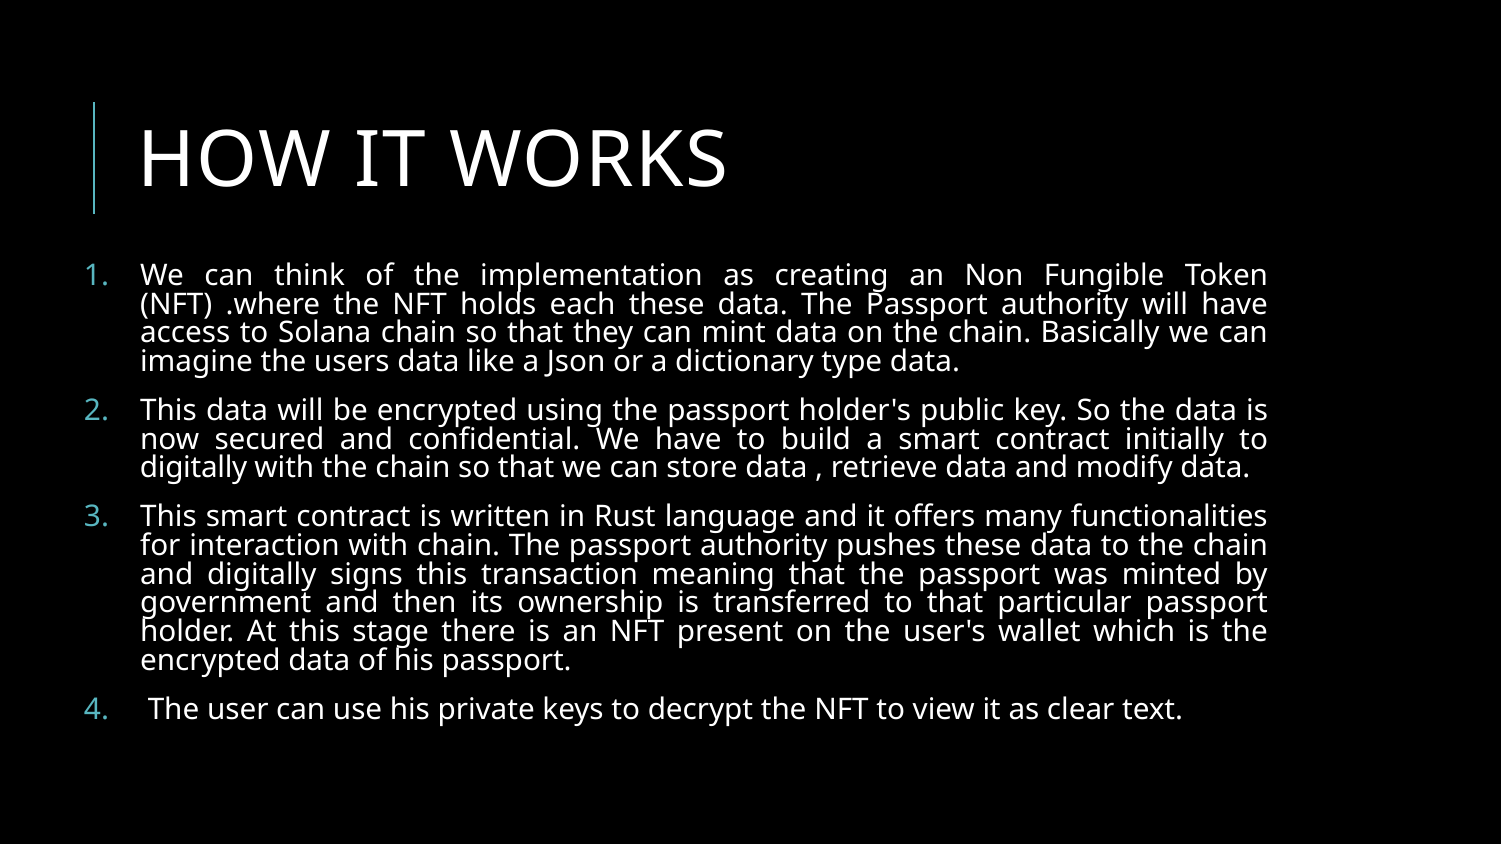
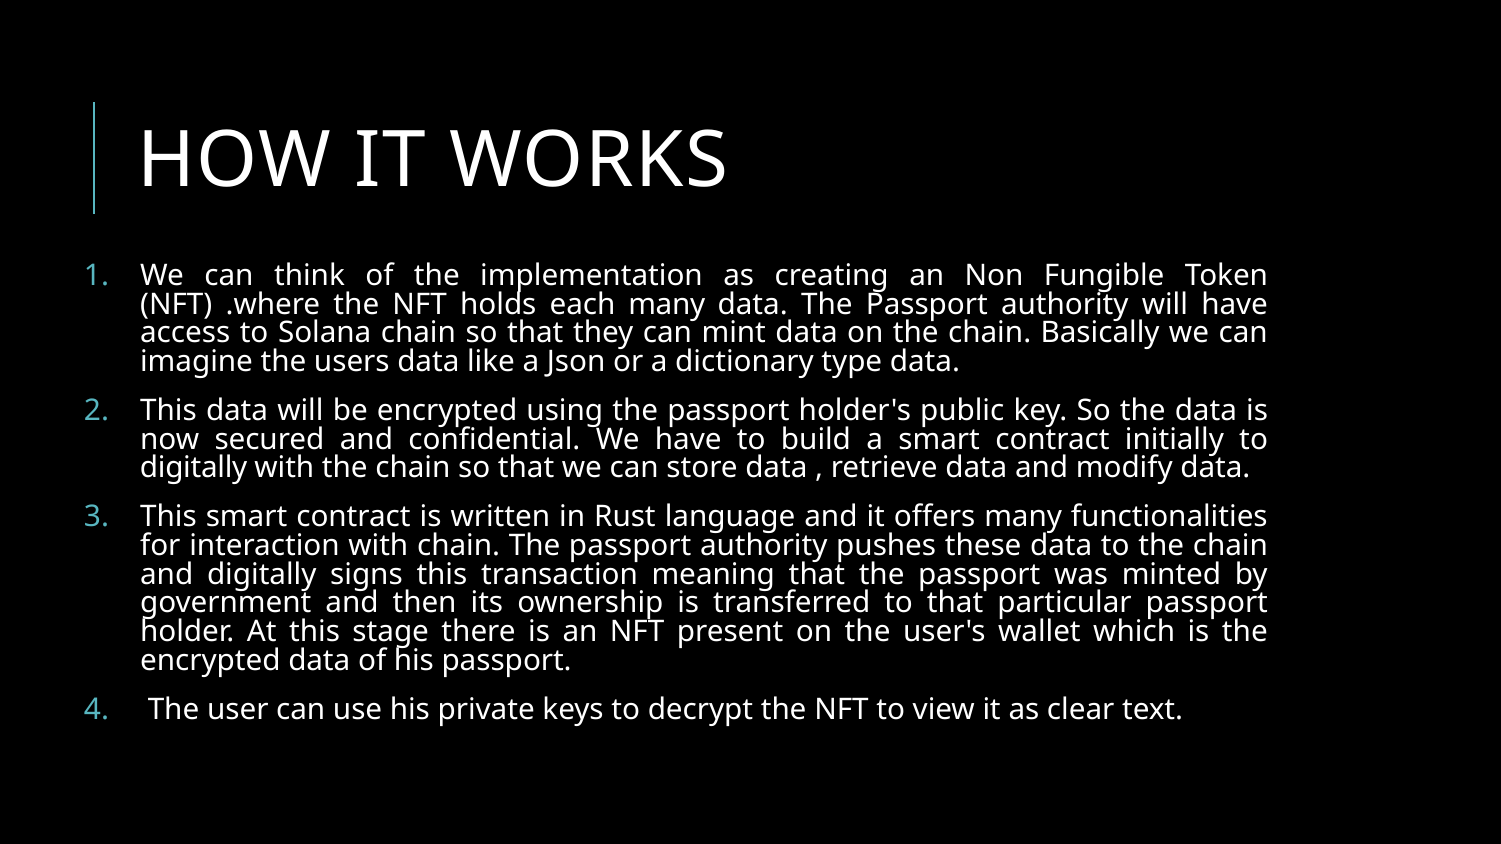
each these: these -> many
